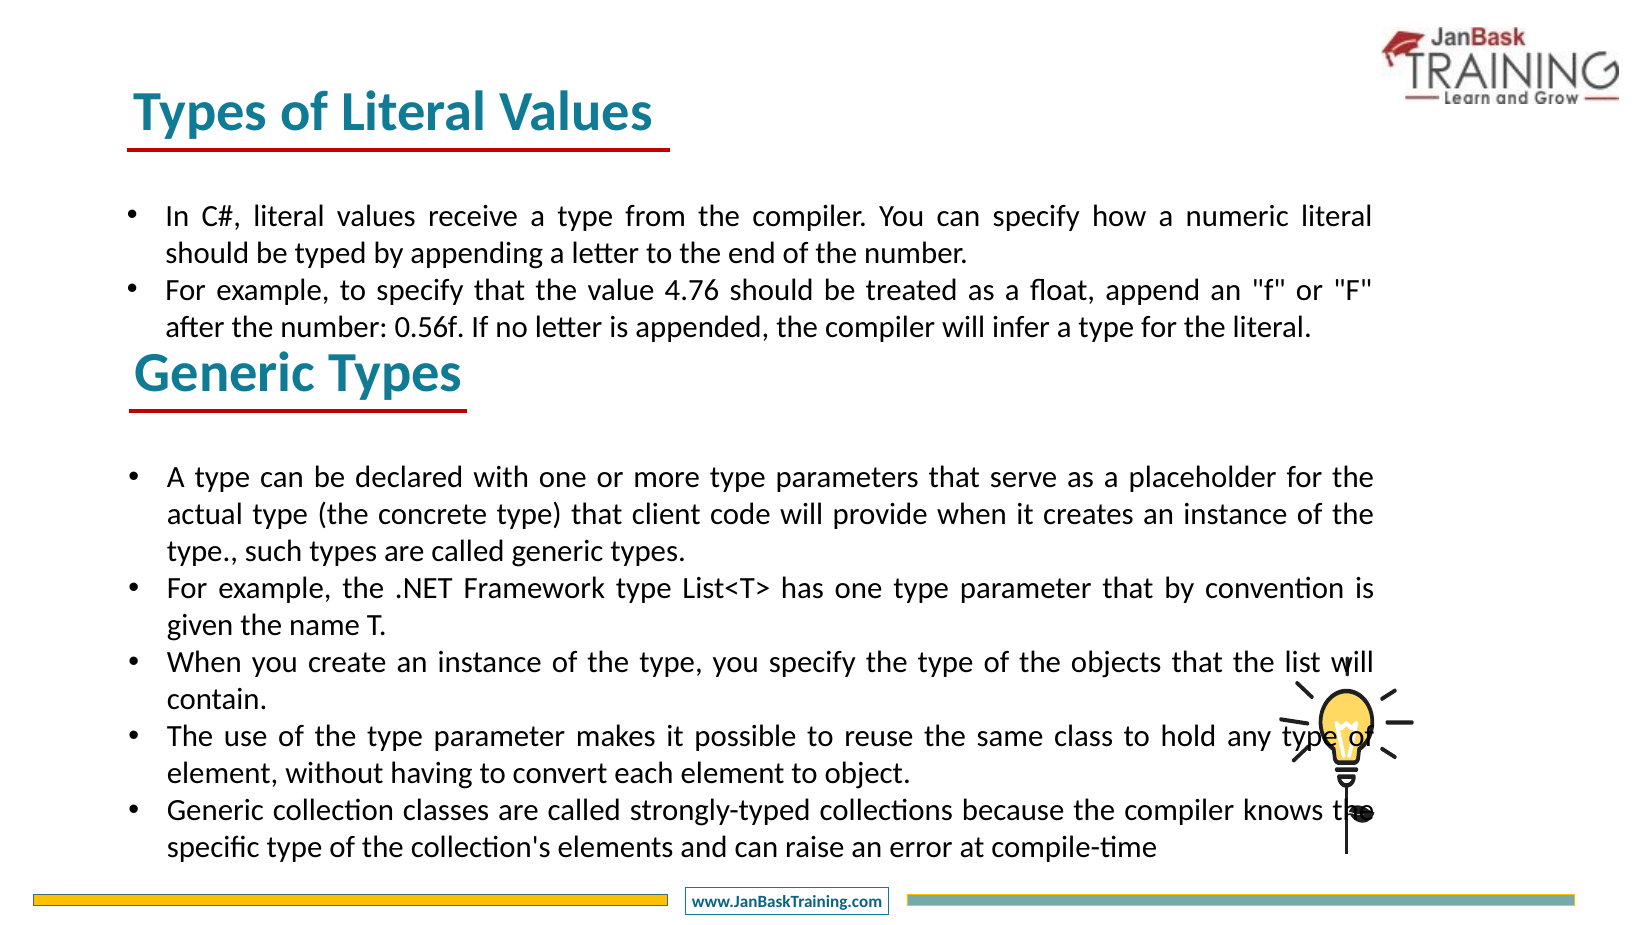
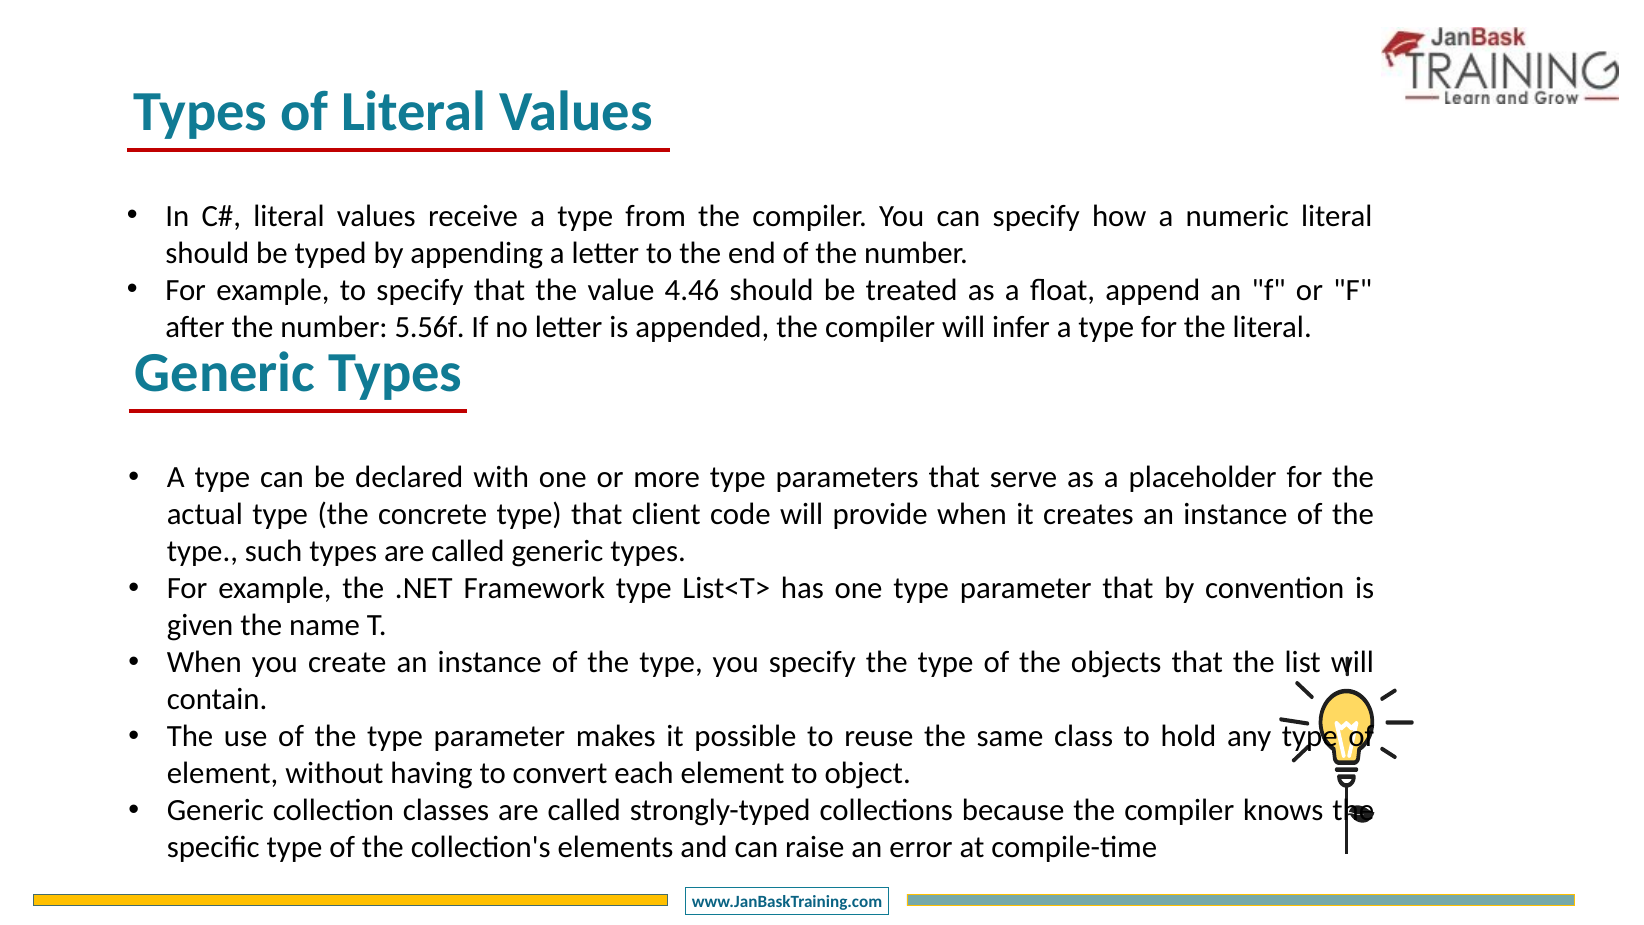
4.76: 4.76 -> 4.46
0.56f: 0.56f -> 5.56f
